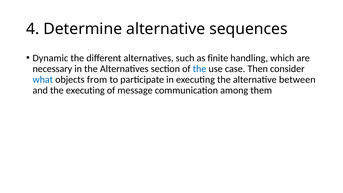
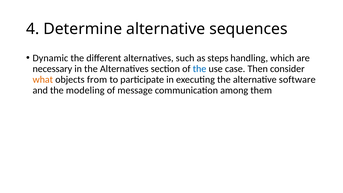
finite: finite -> steps
what colour: blue -> orange
between: between -> software
the executing: executing -> modeling
